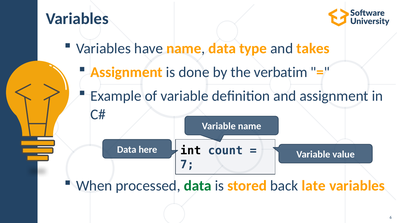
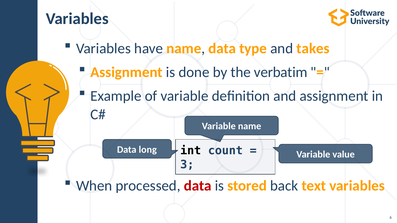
here: here -> long
7: 7 -> 3
data at (198, 186) colour: green -> red
late: late -> text
